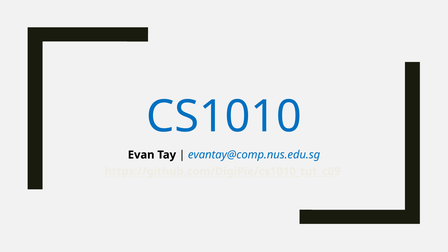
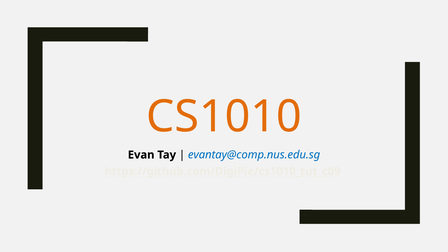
CS1010 colour: blue -> orange
